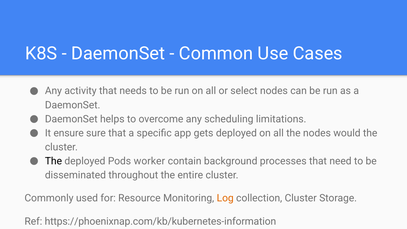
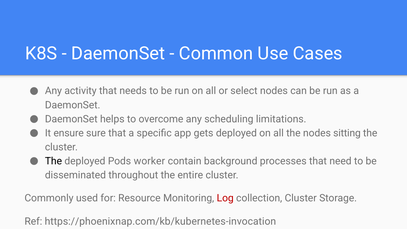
would: would -> sitting
Log colour: orange -> red
https://phoenixnap.com/kb/kubernetes-information: https://phoenixnap.com/kb/kubernetes-information -> https://phoenixnap.com/kb/kubernetes-invocation
